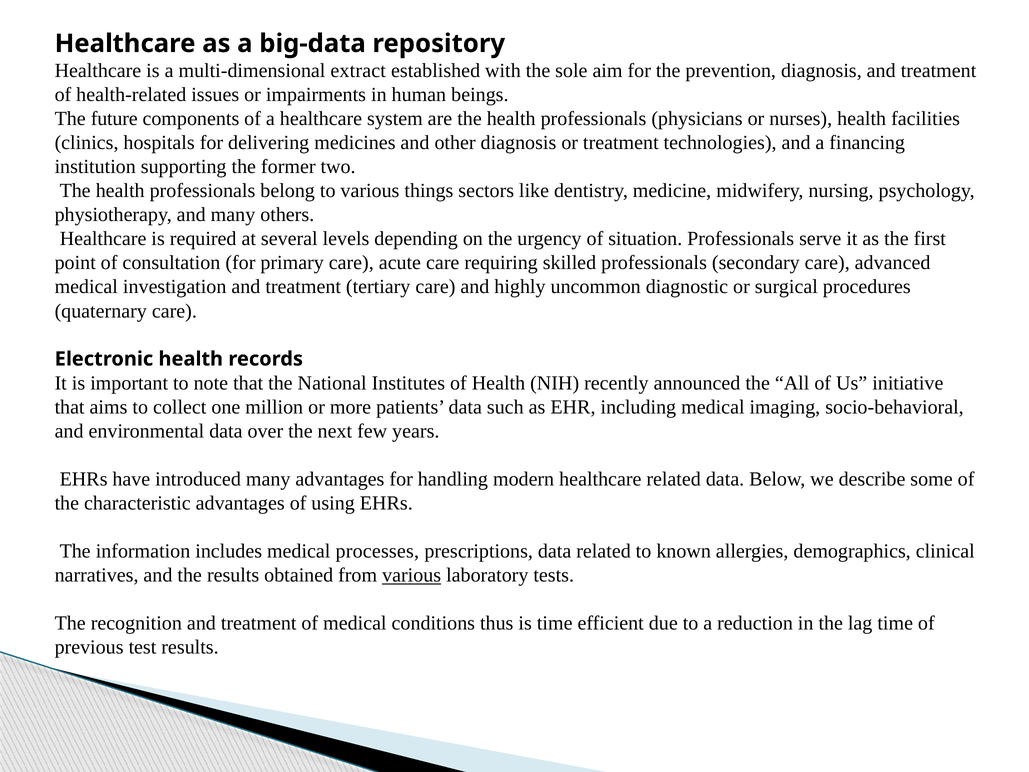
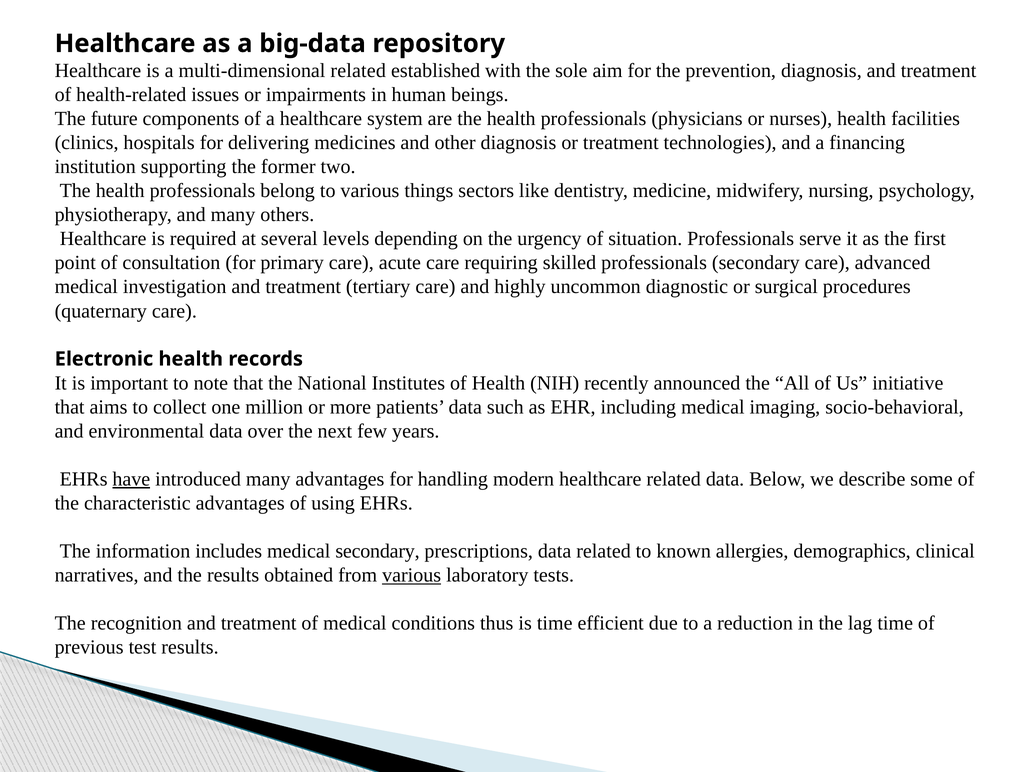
multi-dimensional extract: extract -> related
have underline: none -> present
medical processes: processes -> secondary
